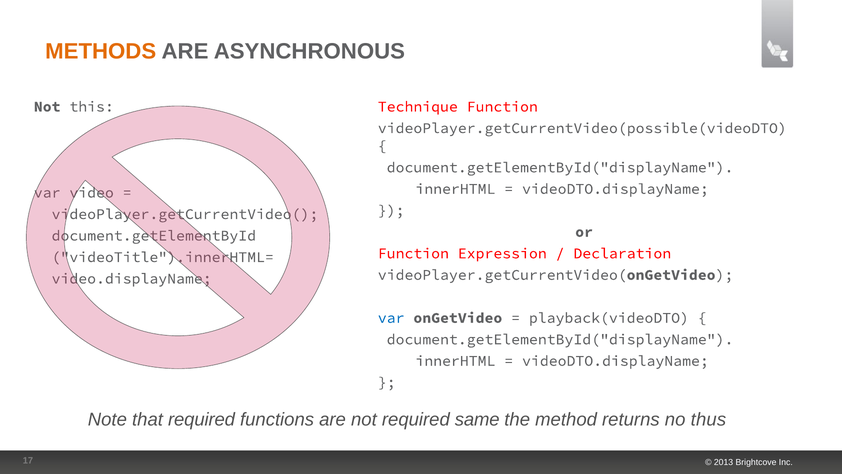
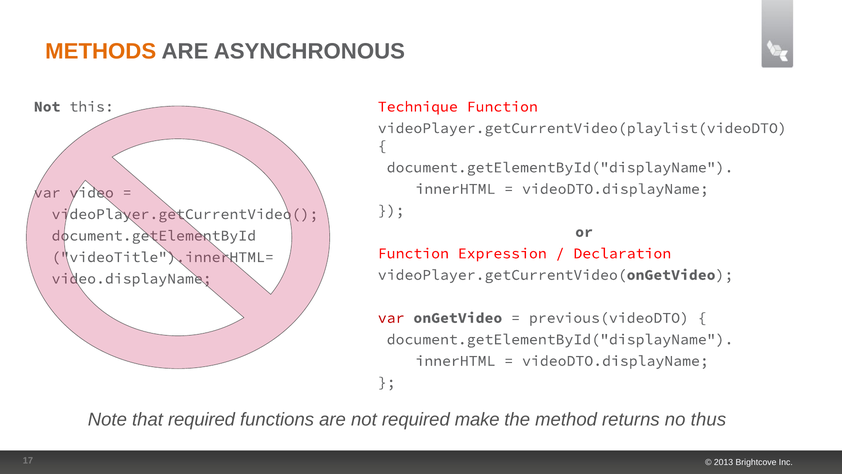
videoPlayer.getCurrentVideo(possible(videoDTO: videoPlayer.getCurrentVideo(possible(videoDTO -> videoPlayer.getCurrentVideo(playlist(videoDTO
var at (391, 318) colour: blue -> red
playback(videoDTO: playback(videoDTO -> previous(videoDTO
same: same -> make
